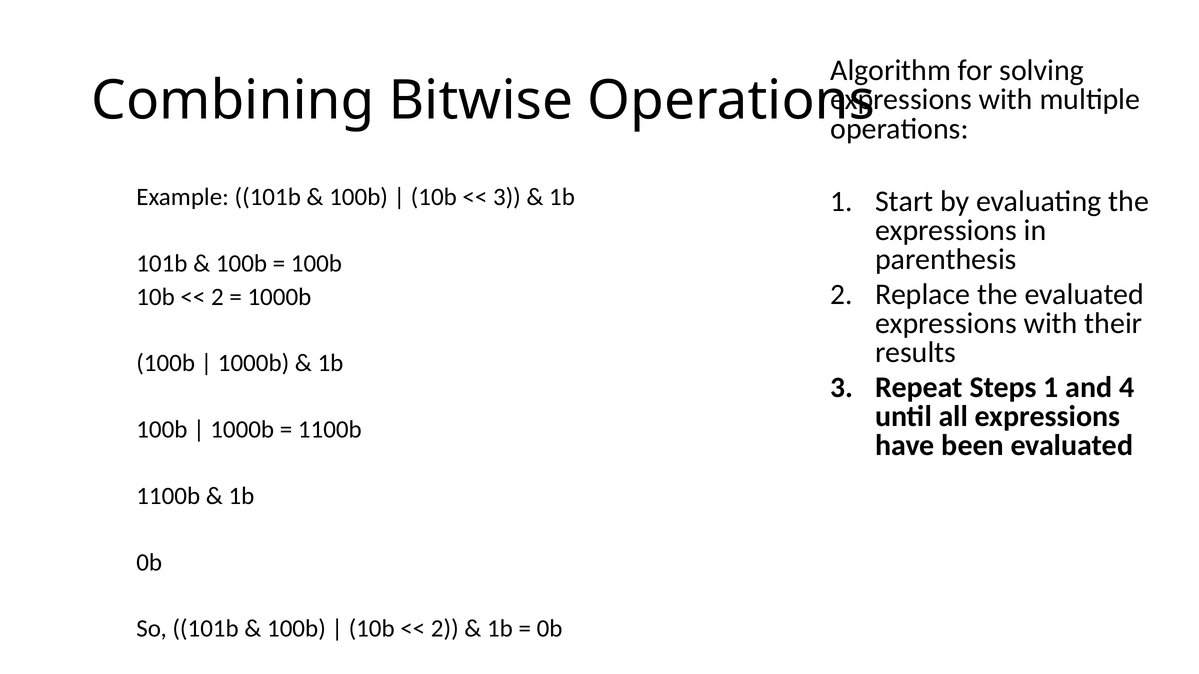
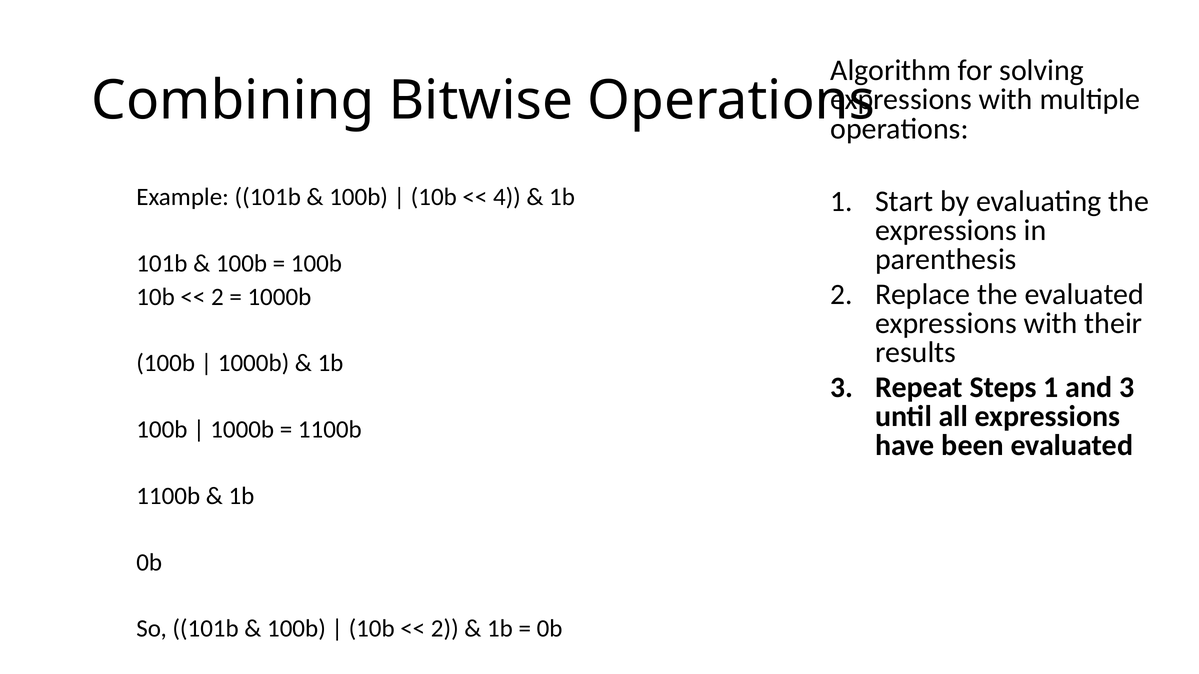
3 at (507, 197): 3 -> 4
and 4: 4 -> 3
